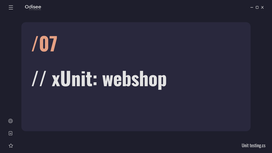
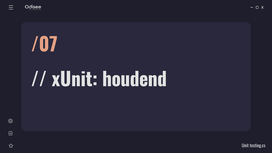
webshop: webshop -> houdend
